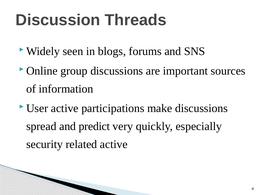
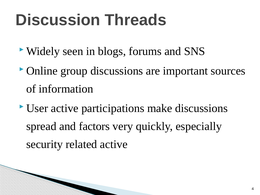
predict: predict -> factors
